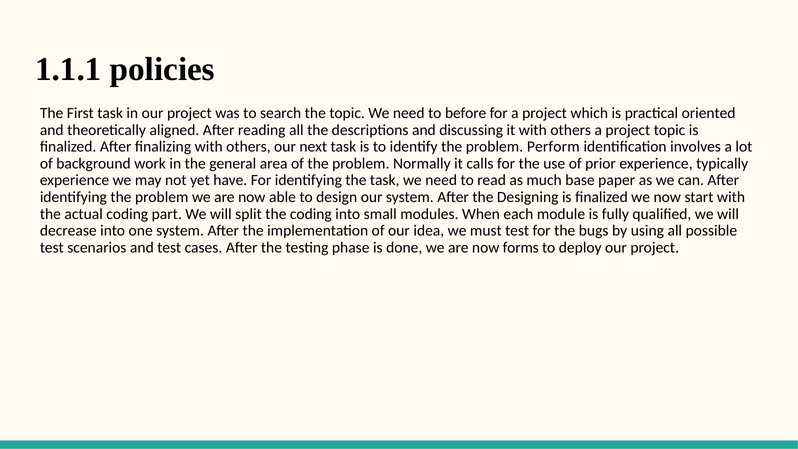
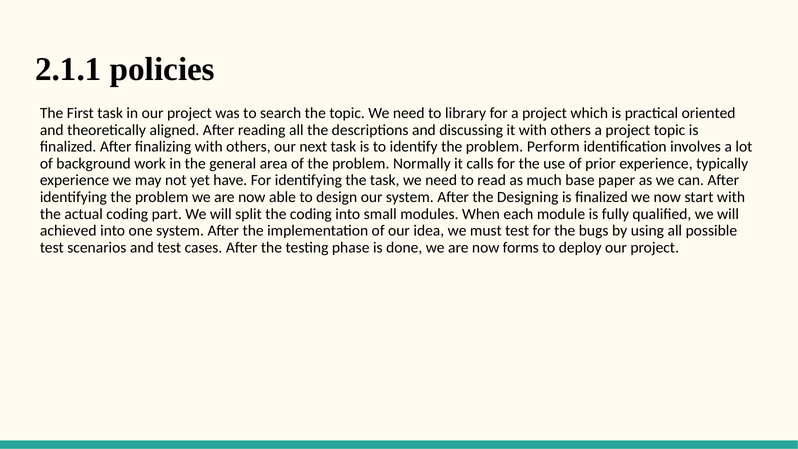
1.1.1: 1.1.1 -> 2.1.1
before: before -> library
decrease: decrease -> achieved
